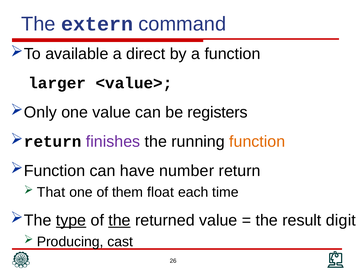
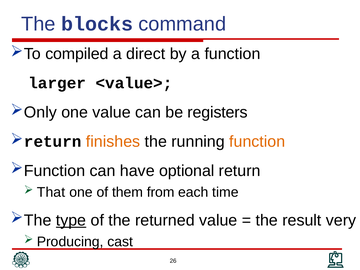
extern: extern -> blocks
available: available -> compiled
finishes colour: purple -> orange
number: number -> optional
float: float -> from
the at (119, 220) underline: present -> none
digit: digit -> very
